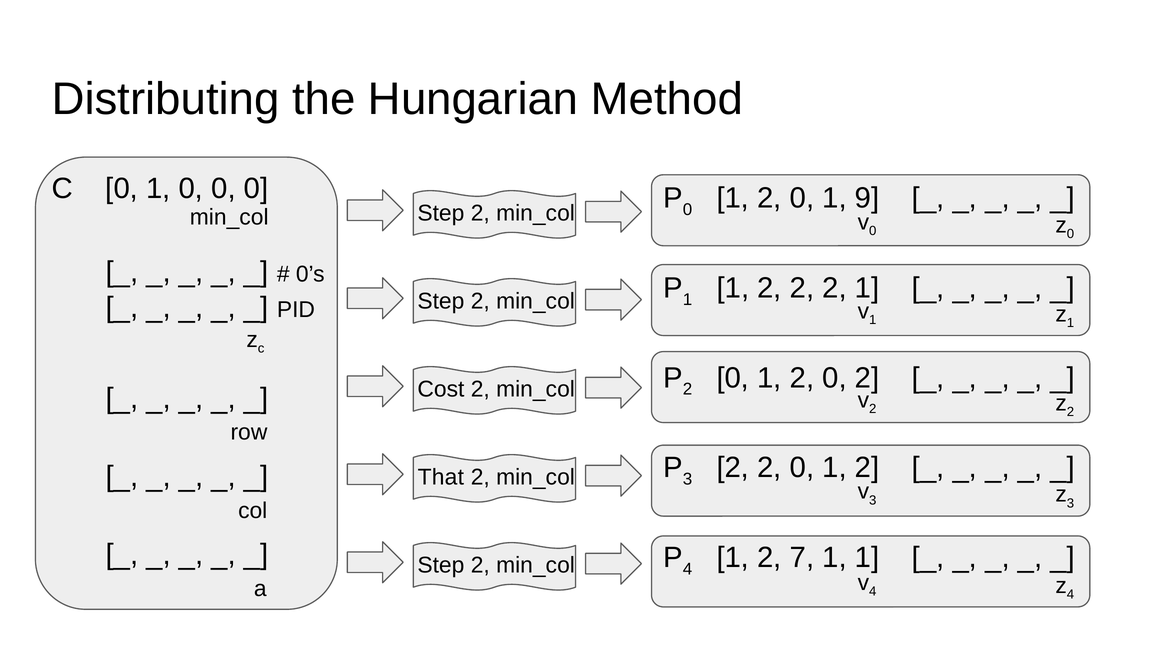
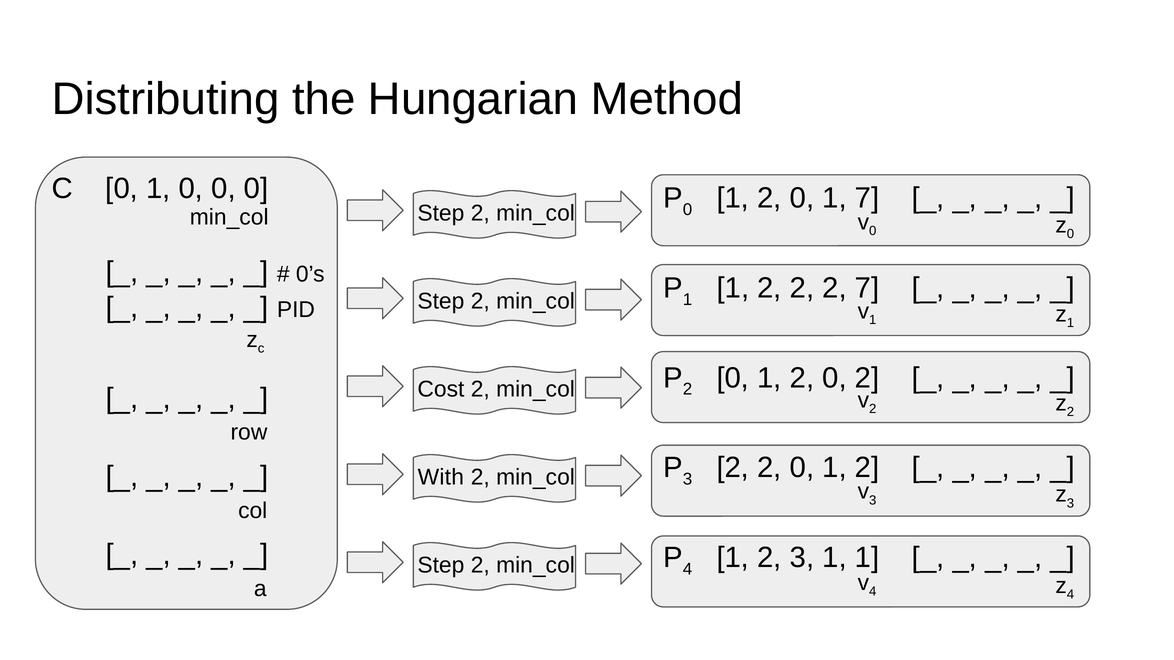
1 9: 9 -> 7
2 1: 1 -> 7
That: That -> With
2 7: 7 -> 3
